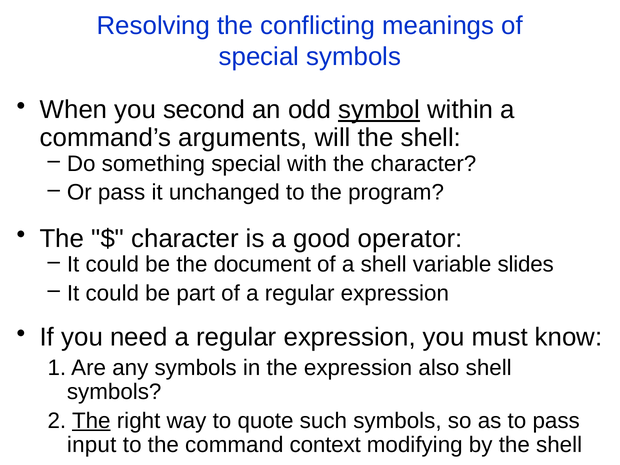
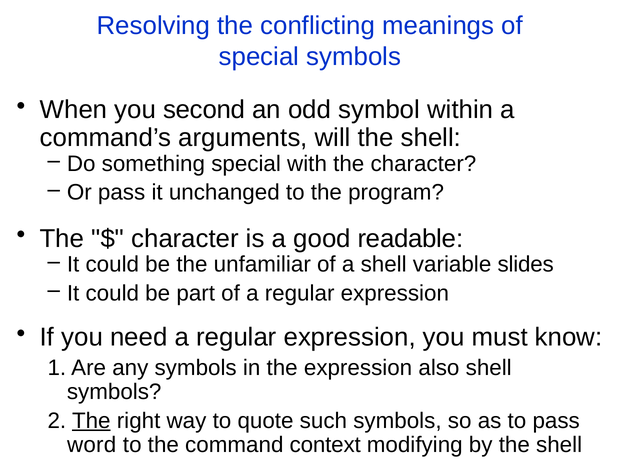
symbol underline: present -> none
operator: operator -> readable
document: document -> unfamiliar
input: input -> word
